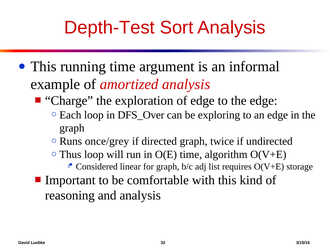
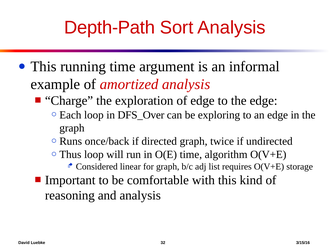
Depth-Test: Depth-Test -> Depth-Path
once/grey: once/grey -> once/back
